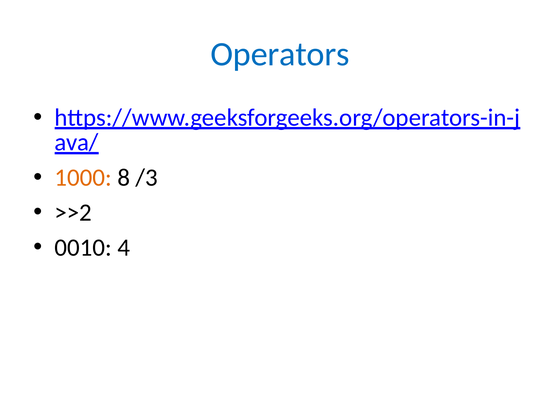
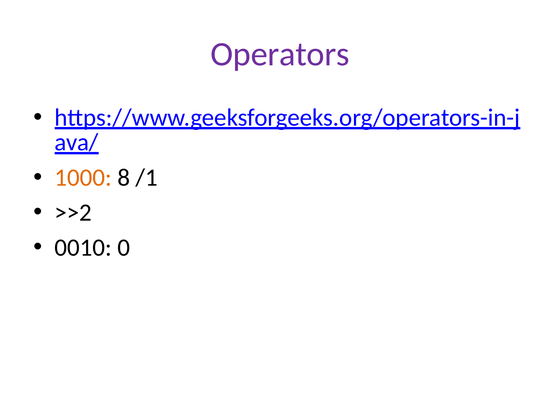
Operators colour: blue -> purple
/3: /3 -> /1
4: 4 -> 0
